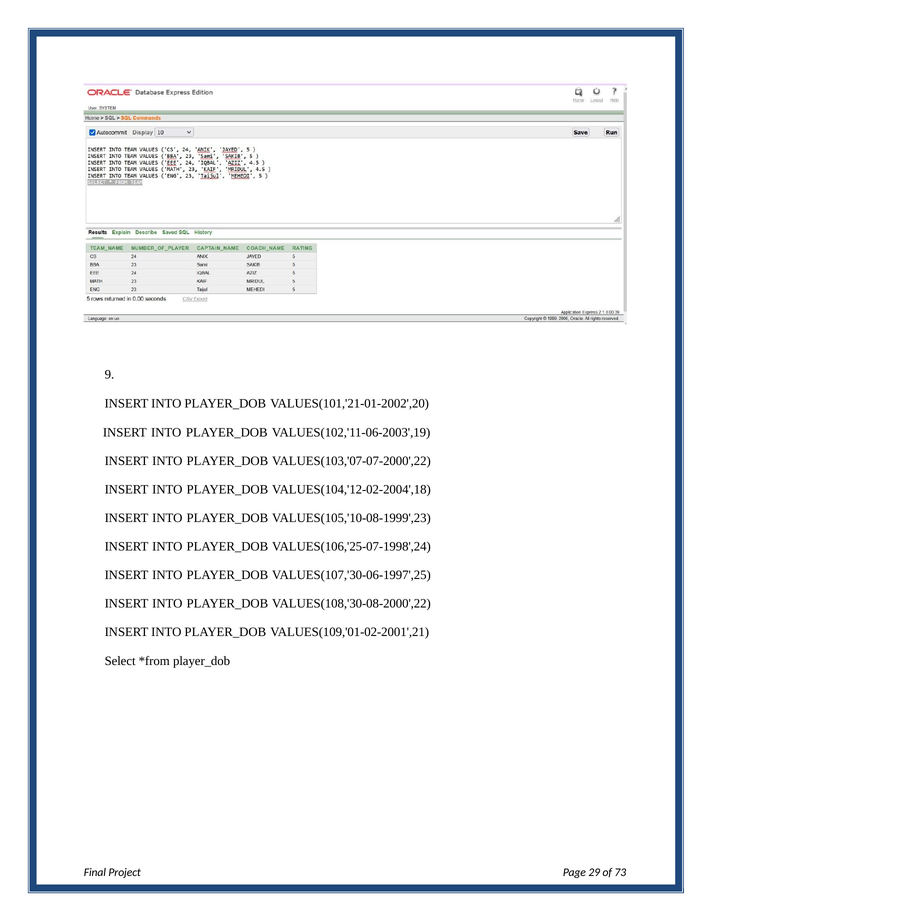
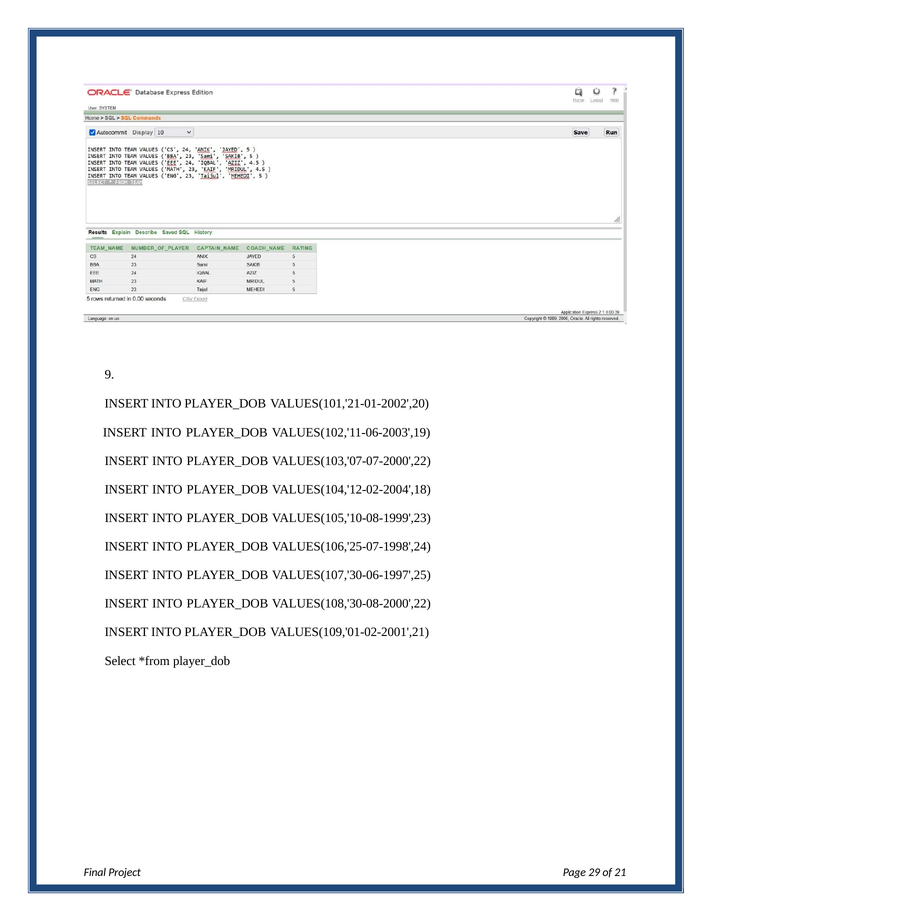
73: 73 -> 21
